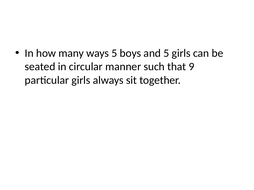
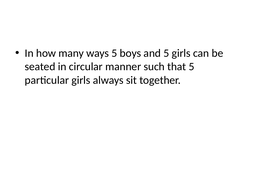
that 9: 9 -> 5
